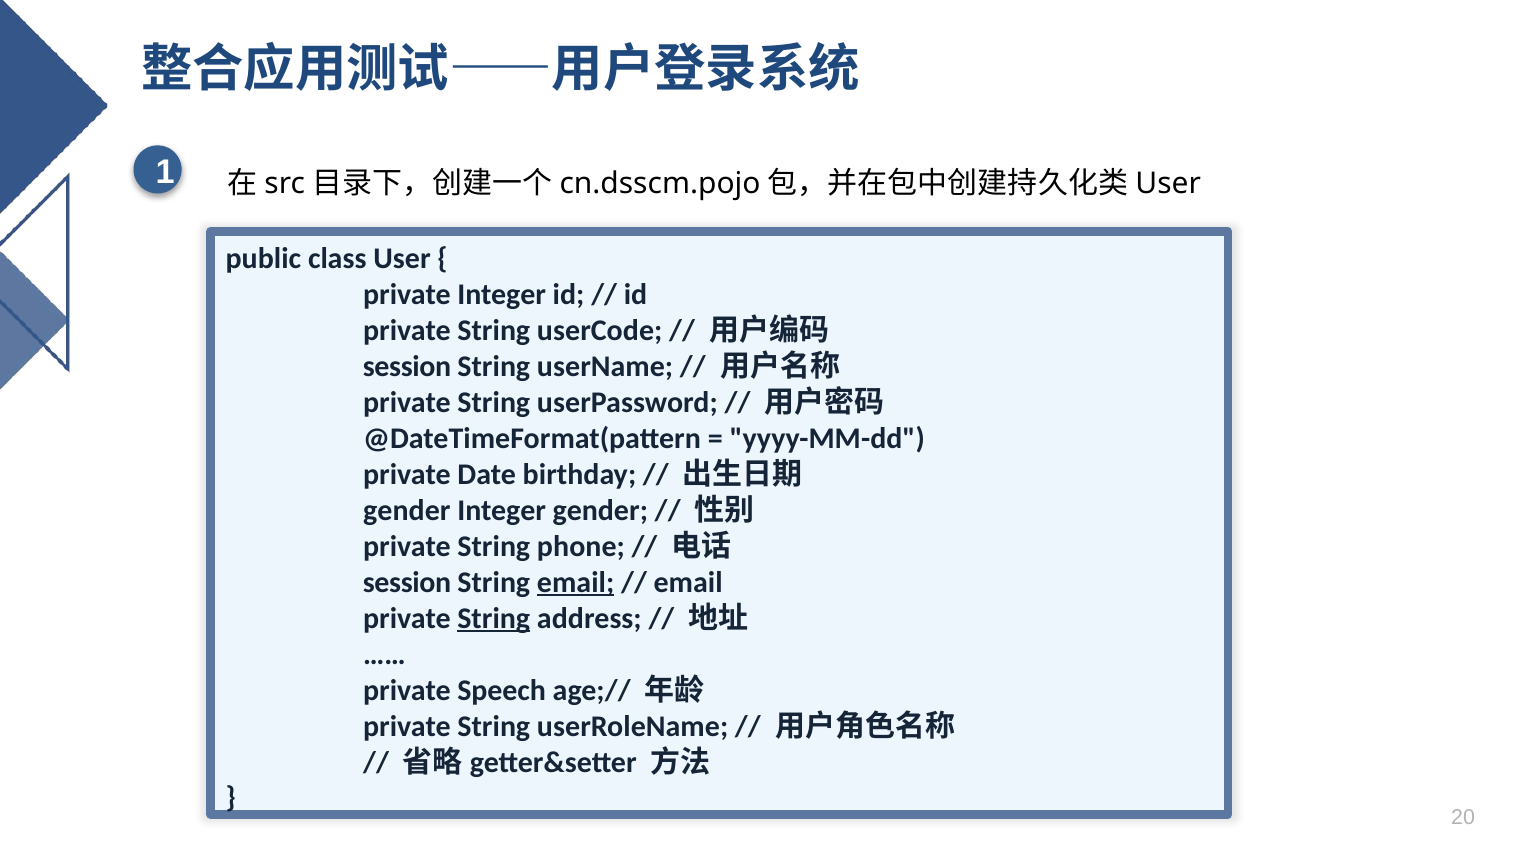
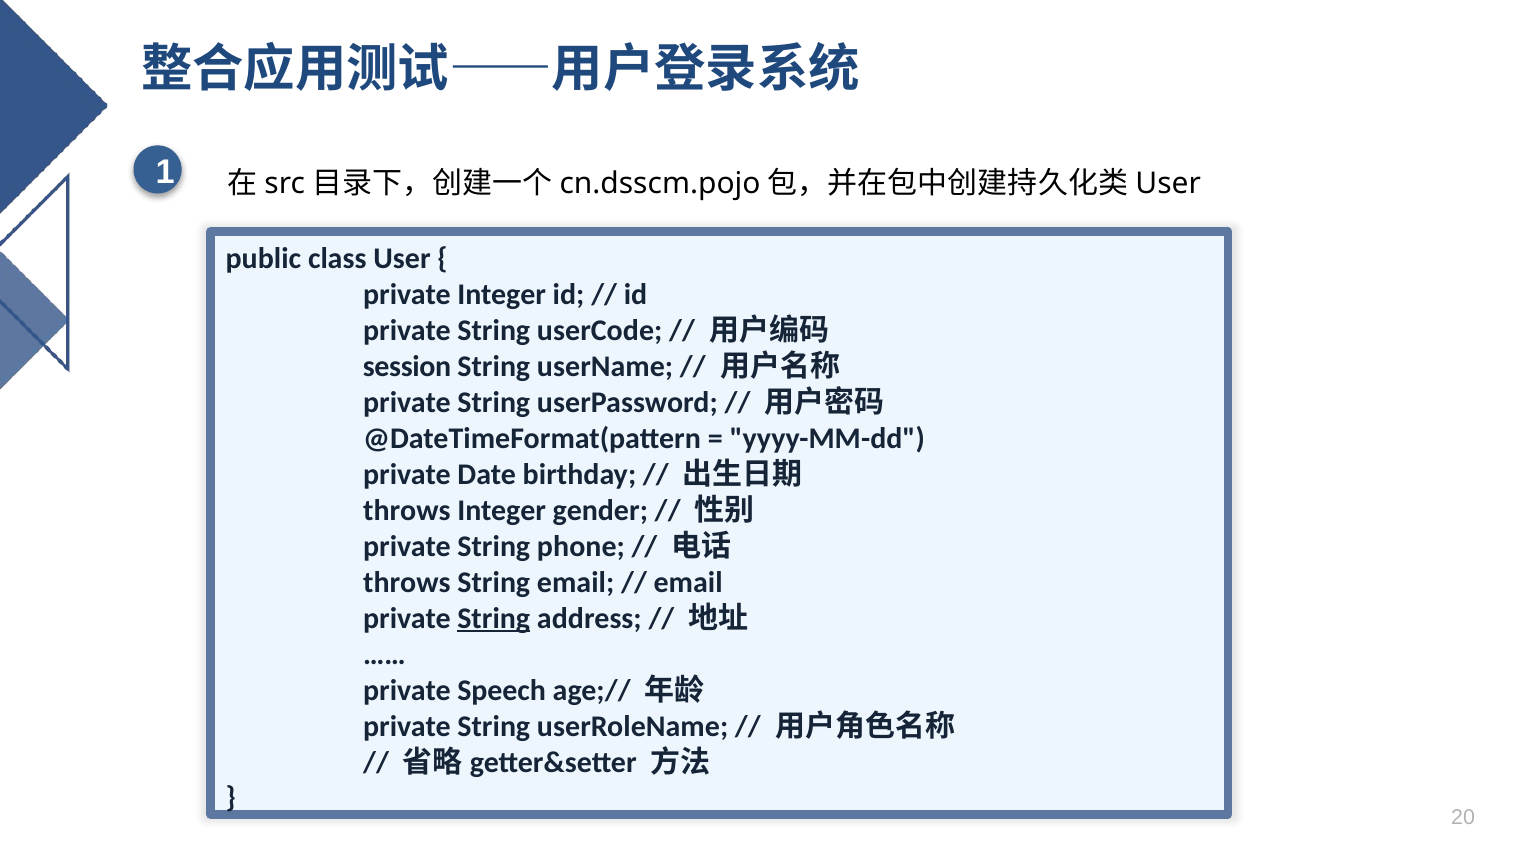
gender at (407, 511): gender -> throws
session at (407, 583): session -> throws
email at (576, 583) underline: present -> none
